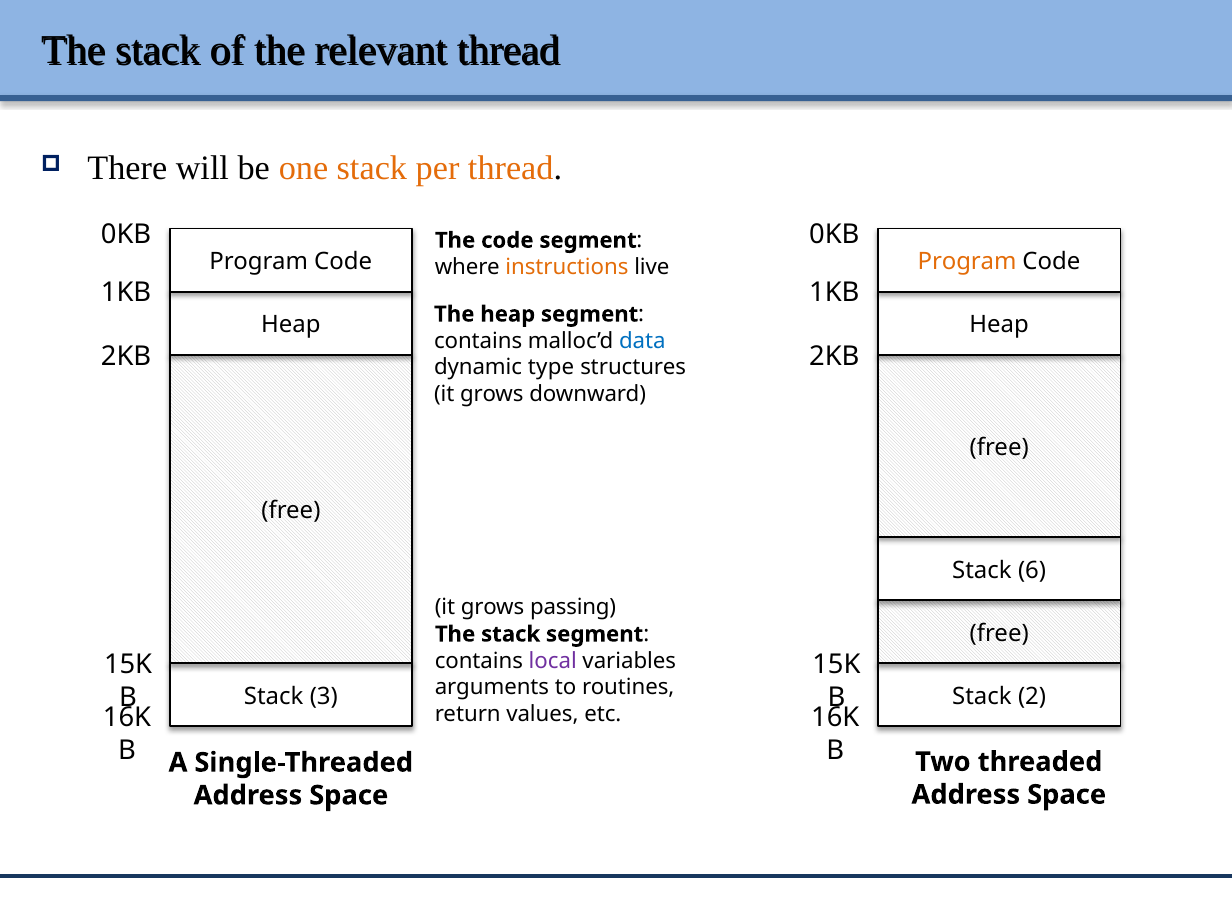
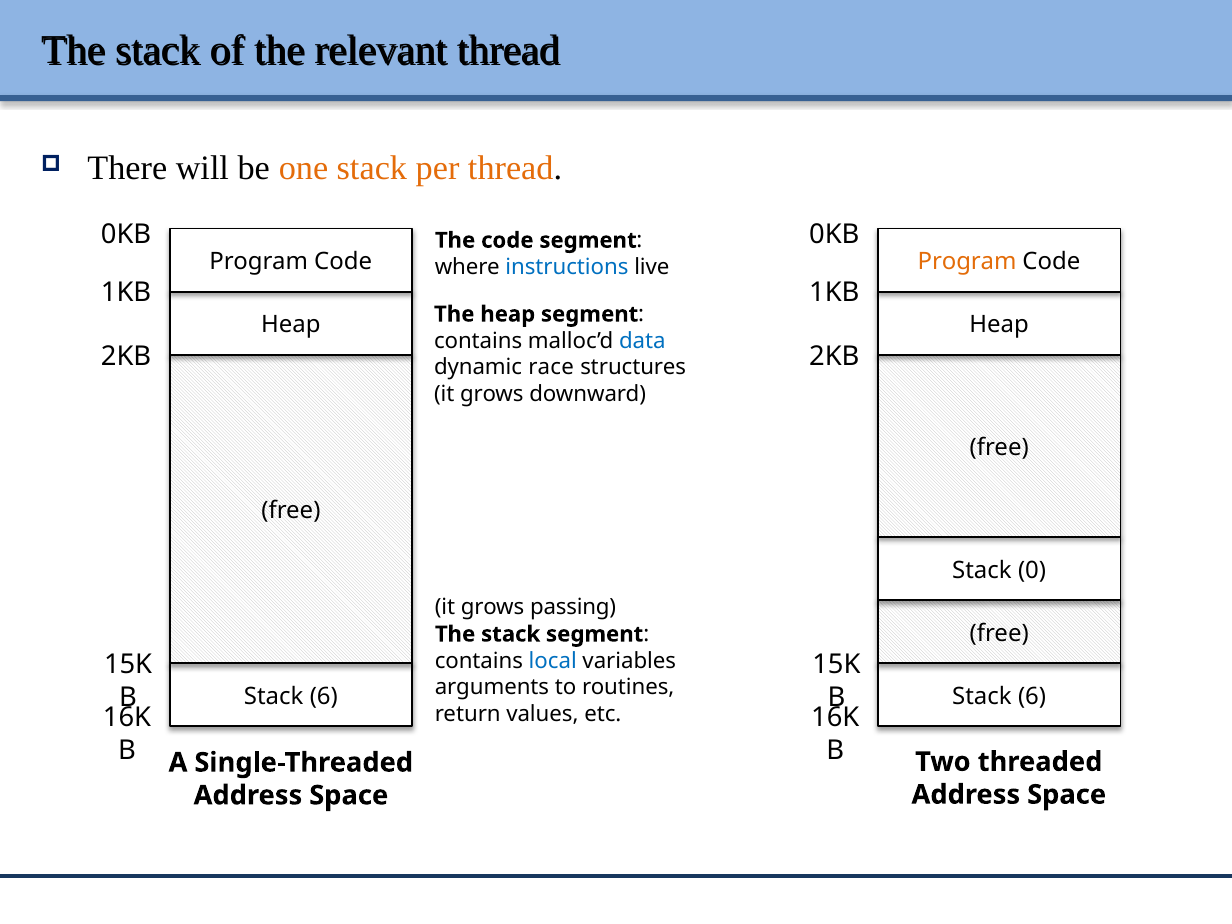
instructions colour: orange -> blue
type: type -> race
6: 6 -> 0
local colour: purple -> blue
3 at (324, 696): 3 -> 6
2 at (1032, 696): 2 -> 6
